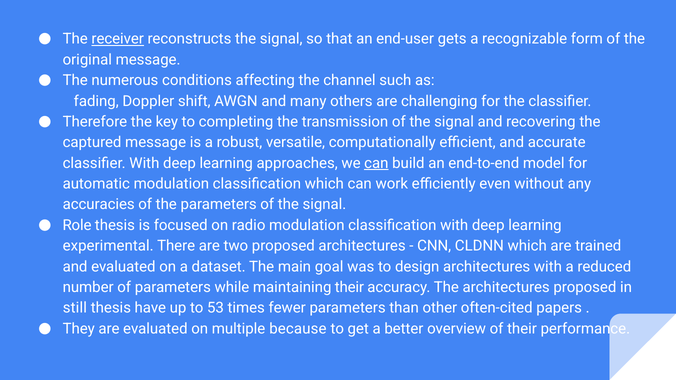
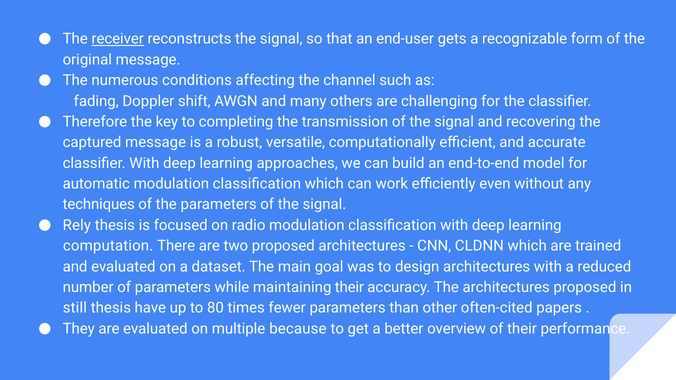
can at (376, 163) underline: present -> none
accuracies: accuracies -> techniques
Role: Role -> Rely
experimental: experimental -> computation
53: 53 -> 80
